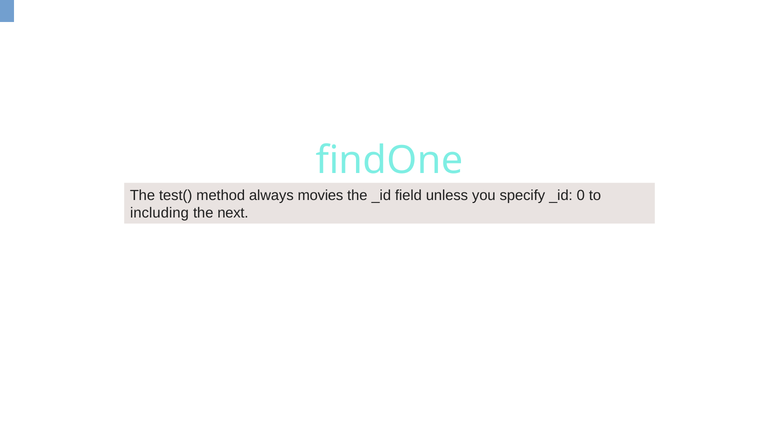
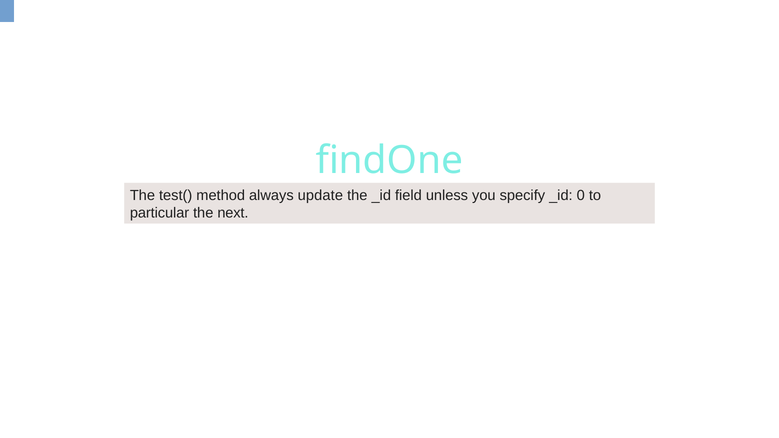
movies: movies -> update
including: including -> particular
